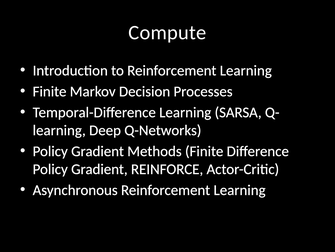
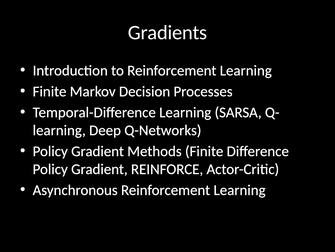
Compute: Compute -> Gradients
